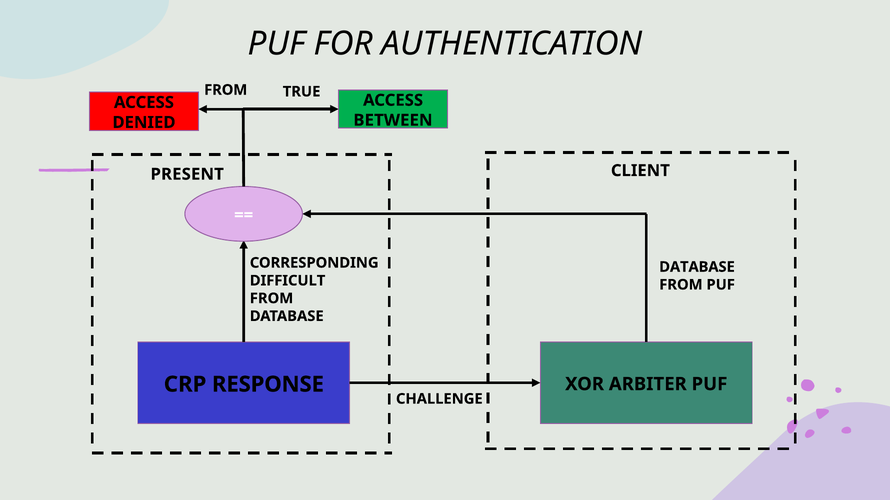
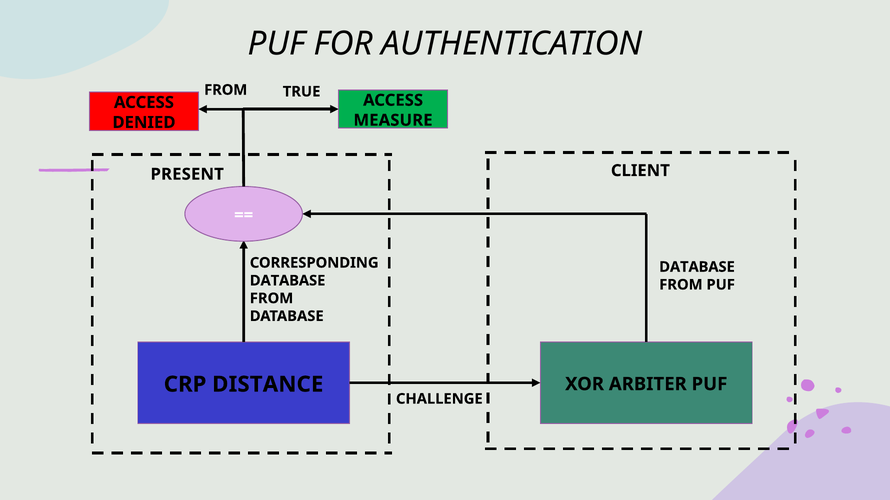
BETWEEN: BETWEEN -> MEASURE
DIFFICULT at (288, 281): DIFFICULT -> DATABASE
RESPONSE: RESPONSE -> DISTANCE
